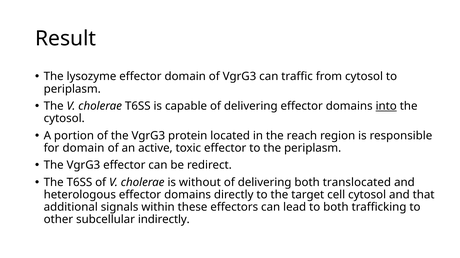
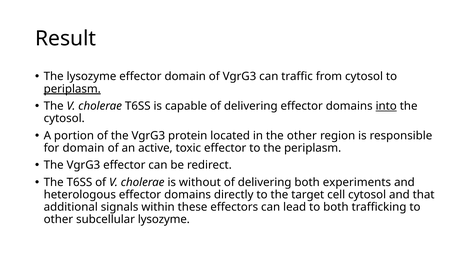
periplasm at (72, 89) underline: none -> present
the reach: reach -> other
translocated: translocated -> experiments
subcellular indirectly: indirectly -> lysozyme
